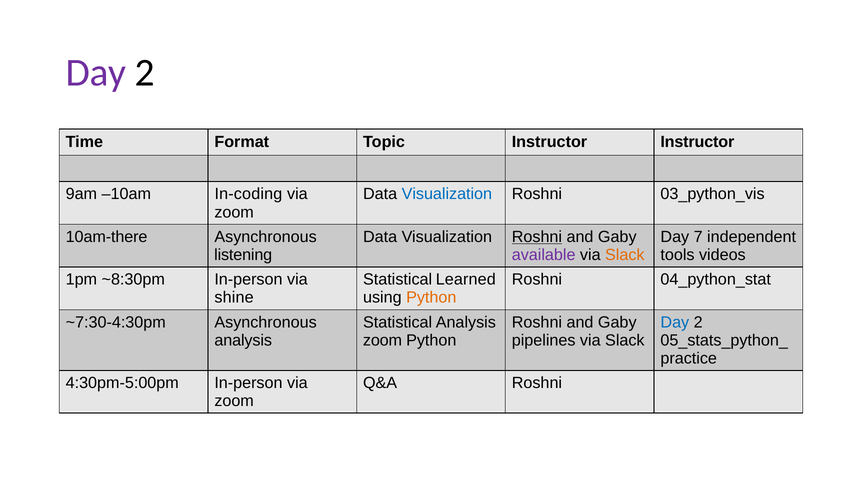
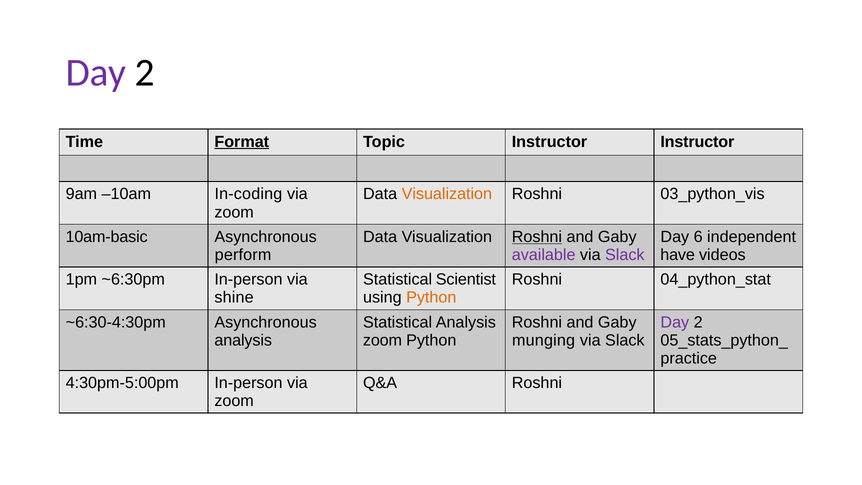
Format underline: none -> present
Visualization at (447, 194) colour: blue -> orange
10am-there: 10am-there -> 10am-basic
7: 7 -> 6
listening: listening -> perform
Slack at (625, 255) colour: orange -> purple
tools: tools -> have
~8:30pm: ~8:30pm -> ~6:30pm
Learned: Learned -> Scientist
~7:30-4:30pm: ~7:30-4:30pm -> ~6:30-4:30pm
Day at (675, 322) colour: blue -> purple
pipelines: pipelines -> munging
